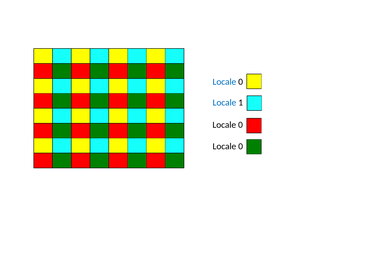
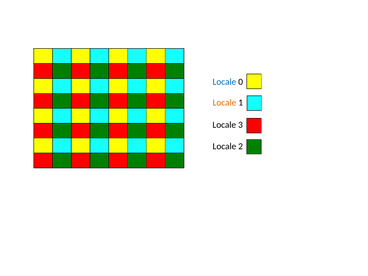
Locale at (224, 103) colour: blue -> orange
0 at (240, 125): 0 -> 3
0 at (241, 146): 0 -> 2
